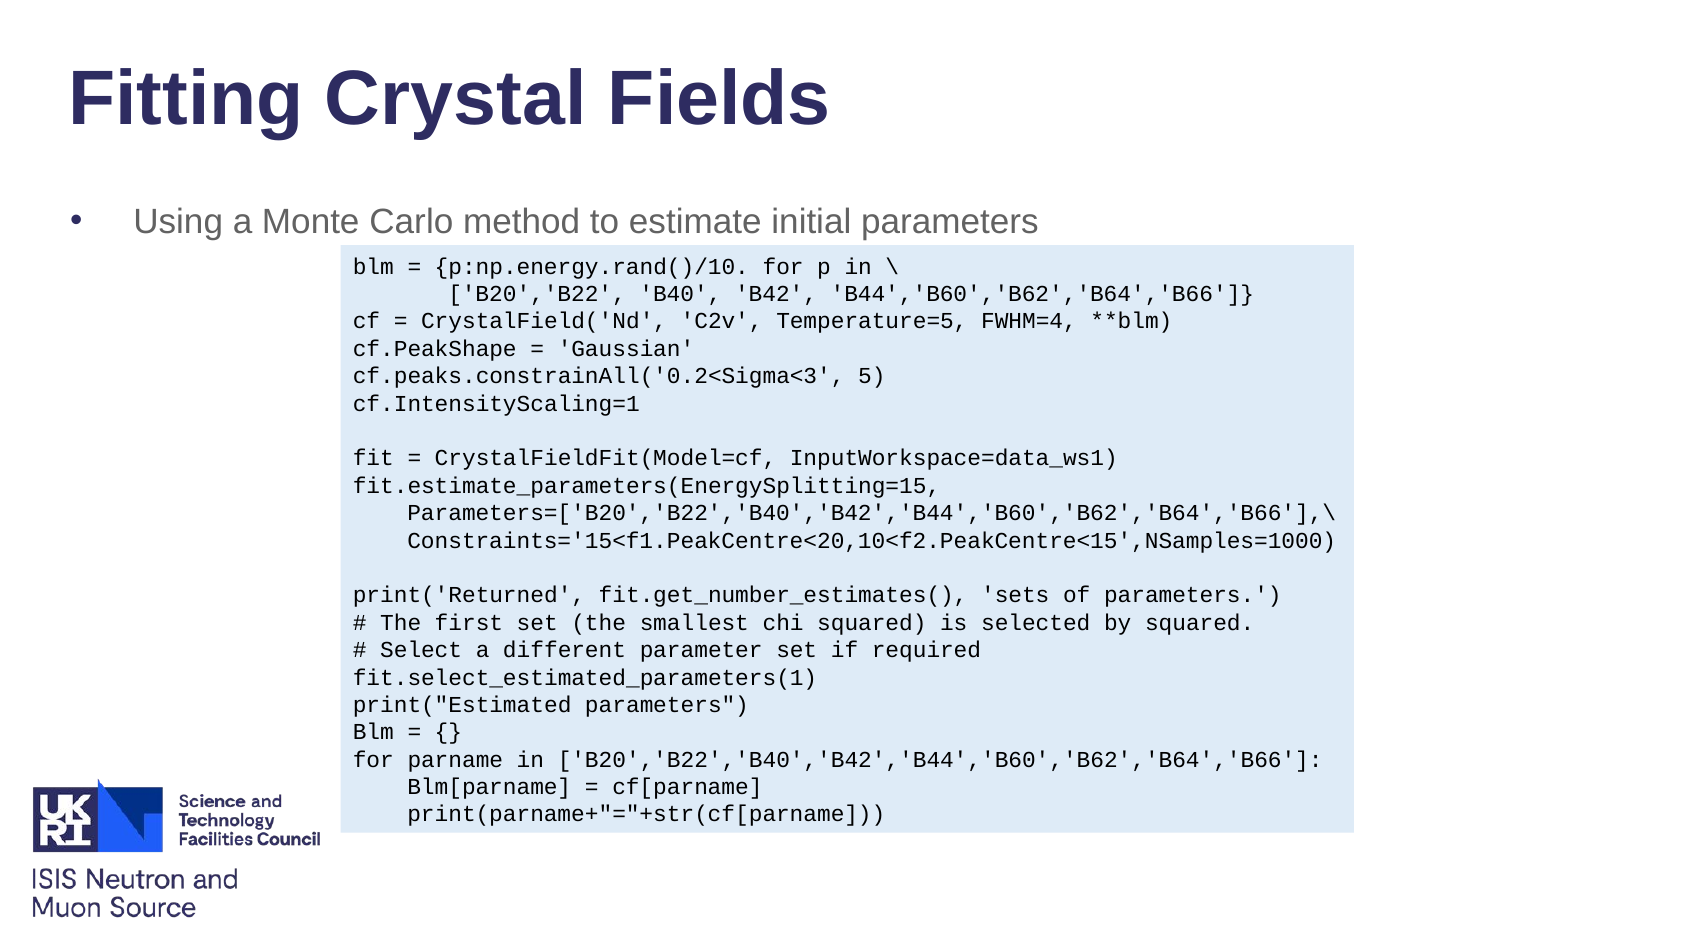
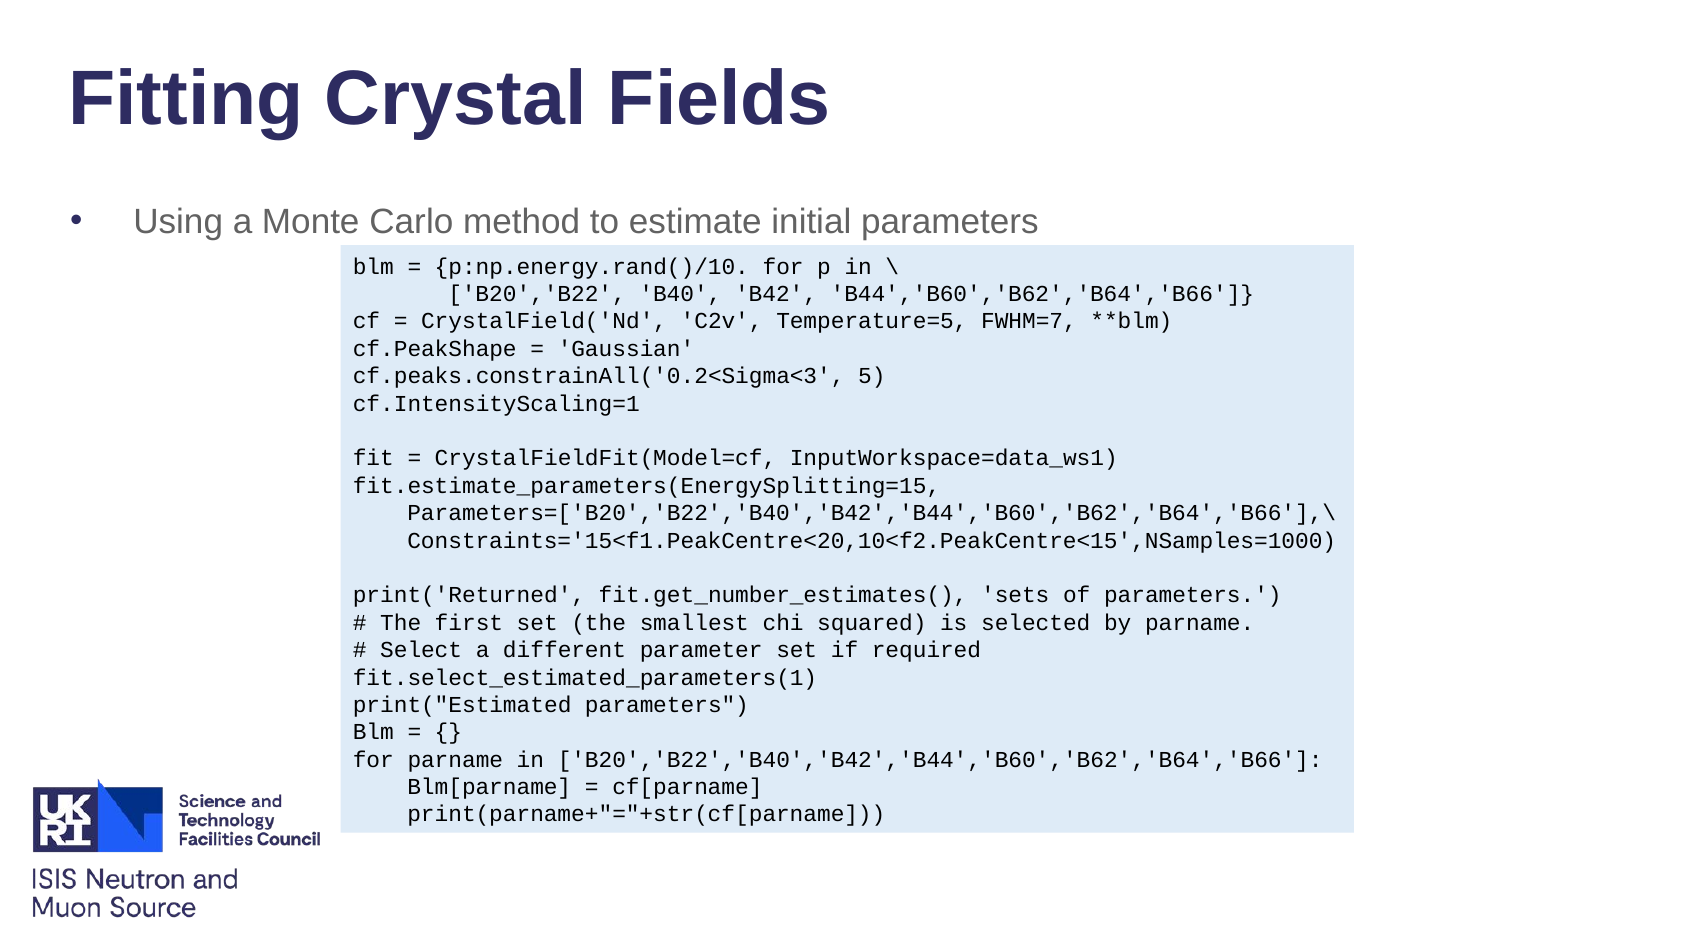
FWHM=4: FWHM=4 -> FWHM=7
by squared: squared -> parname
